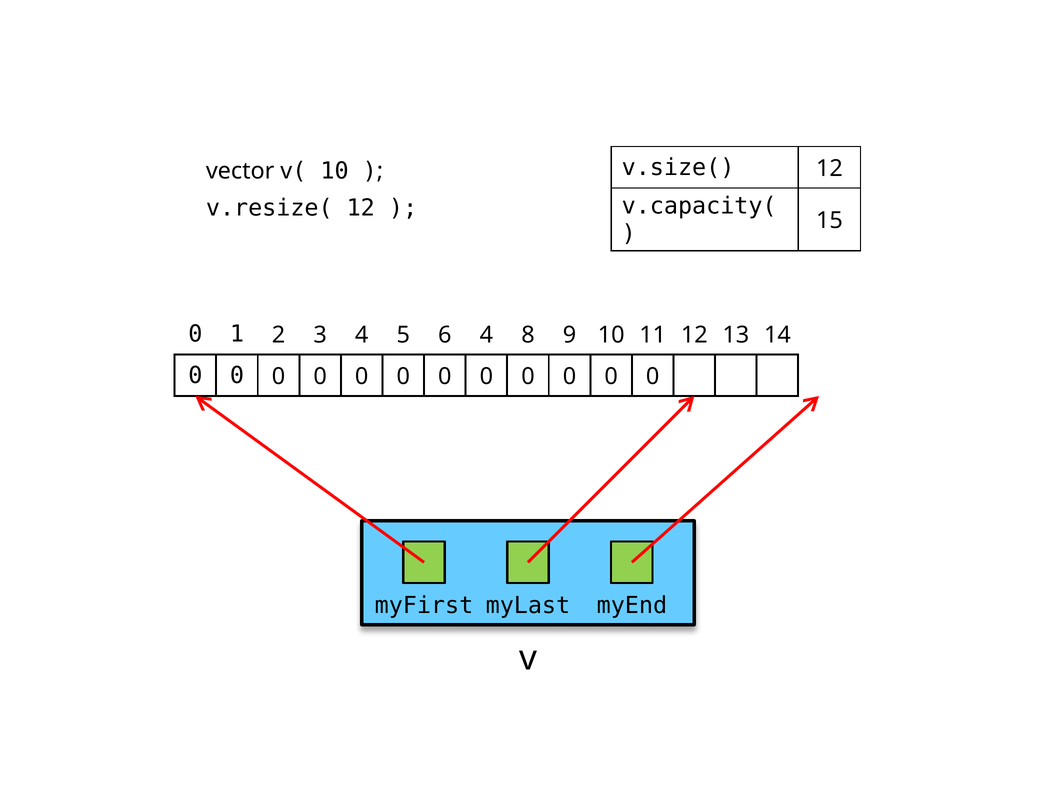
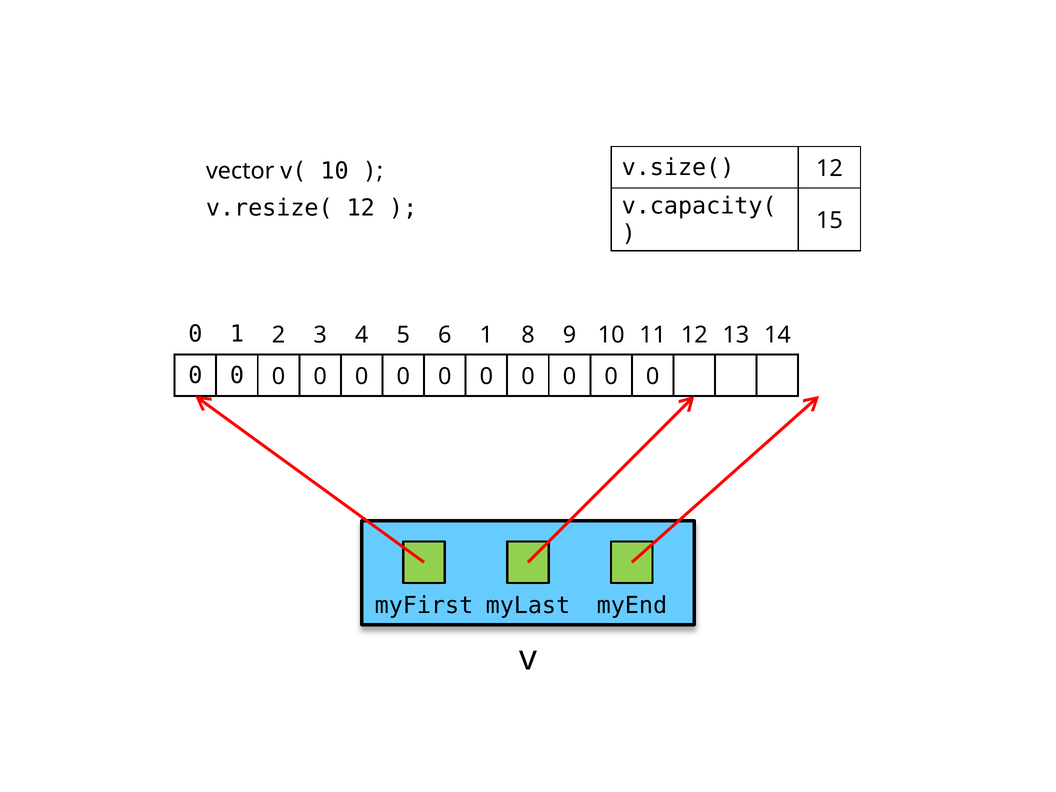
6 4: 4 -> 1
